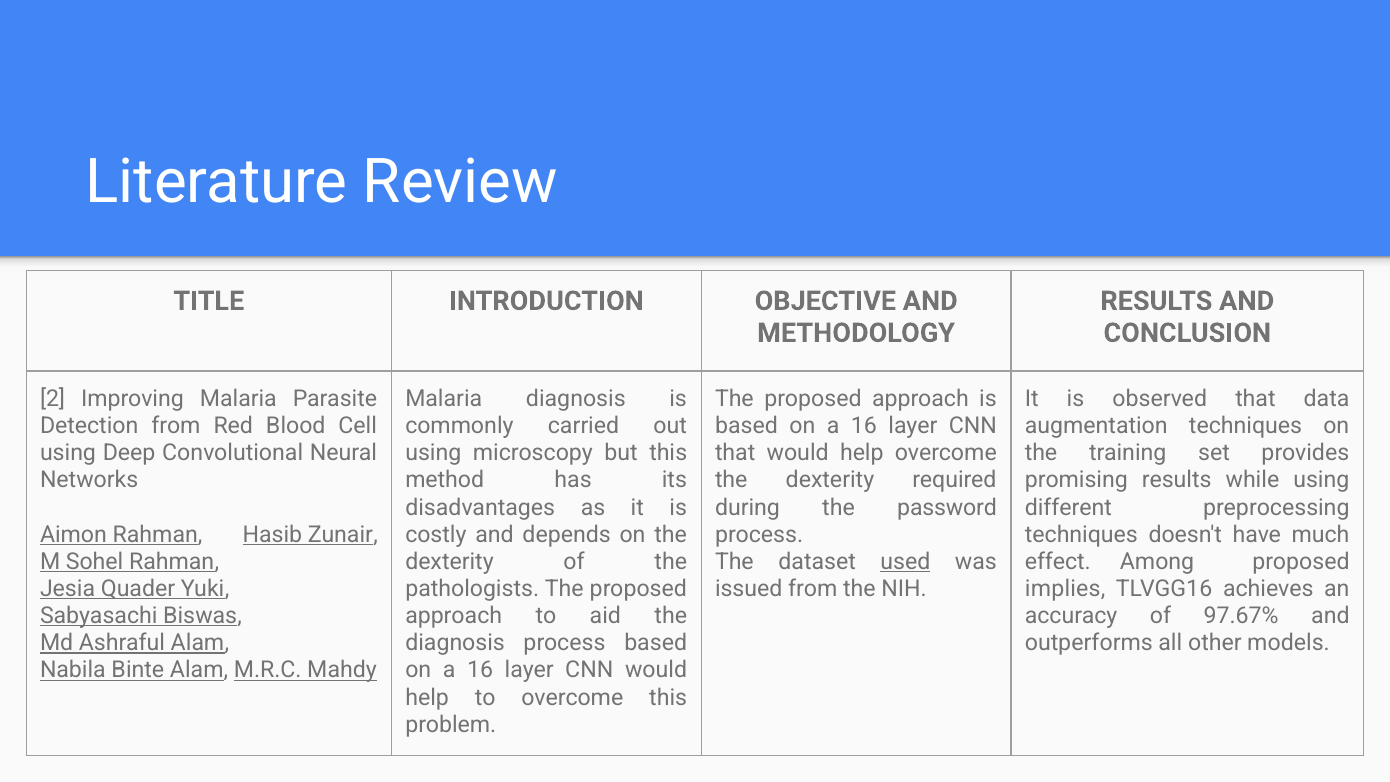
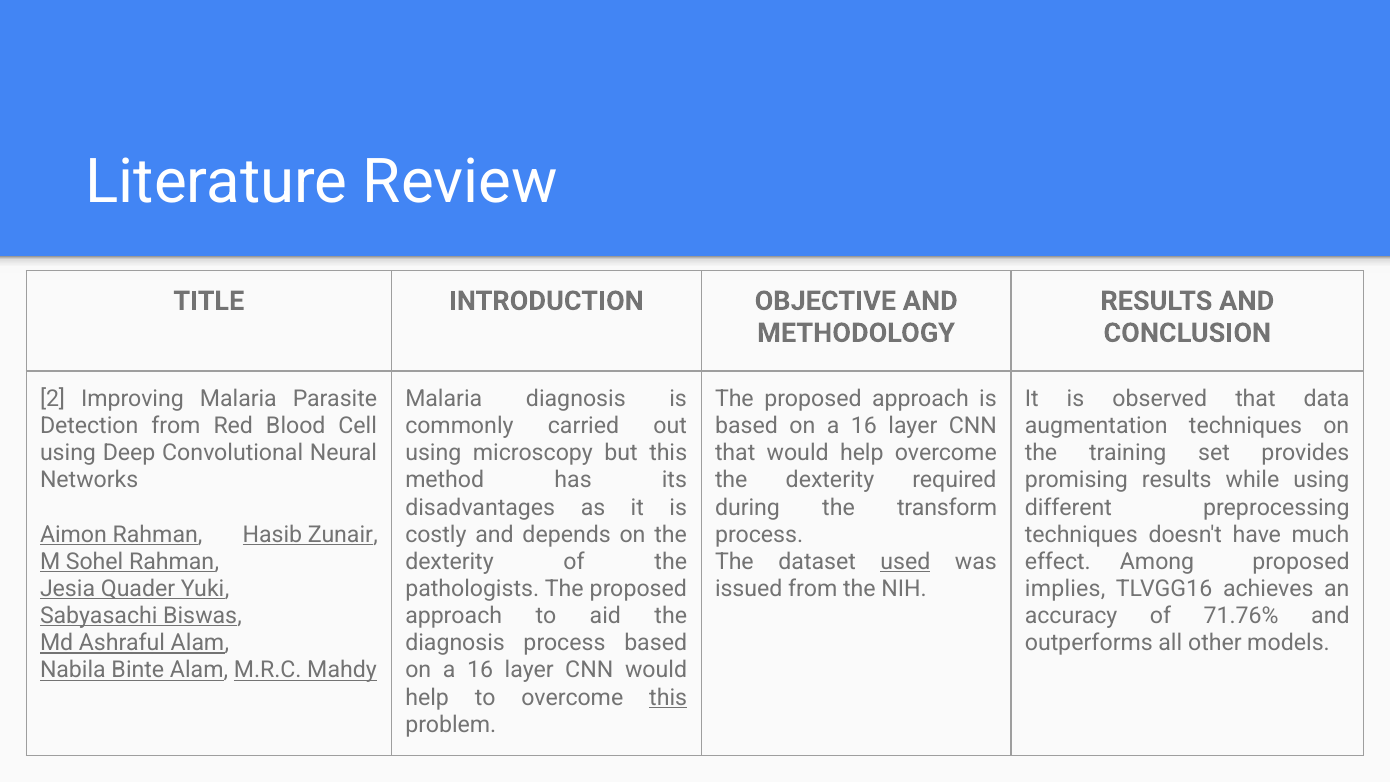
password: password -> transform
97.67%: 97.67% -> 71.76%
this at (668, 697) underline: none -> present
